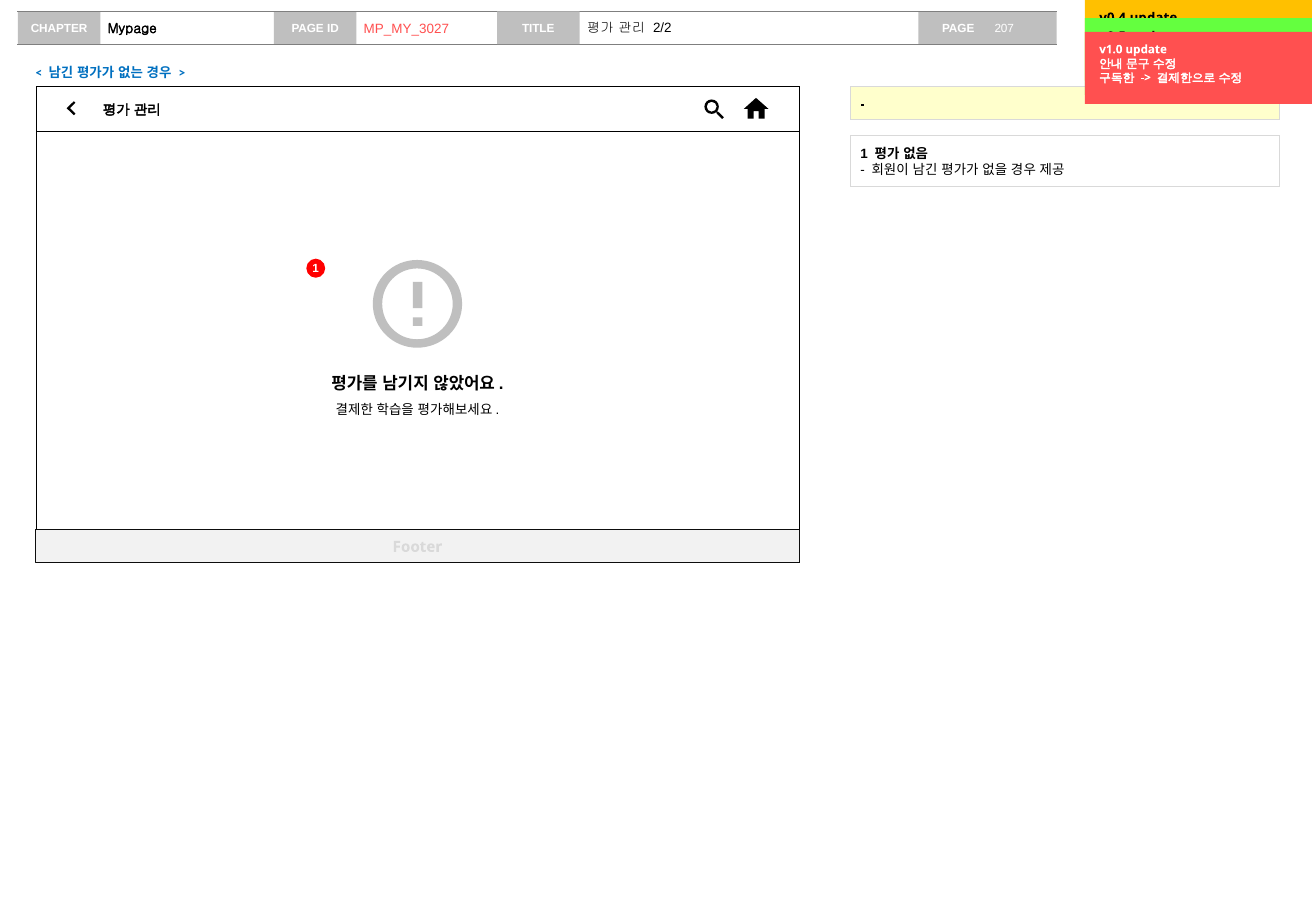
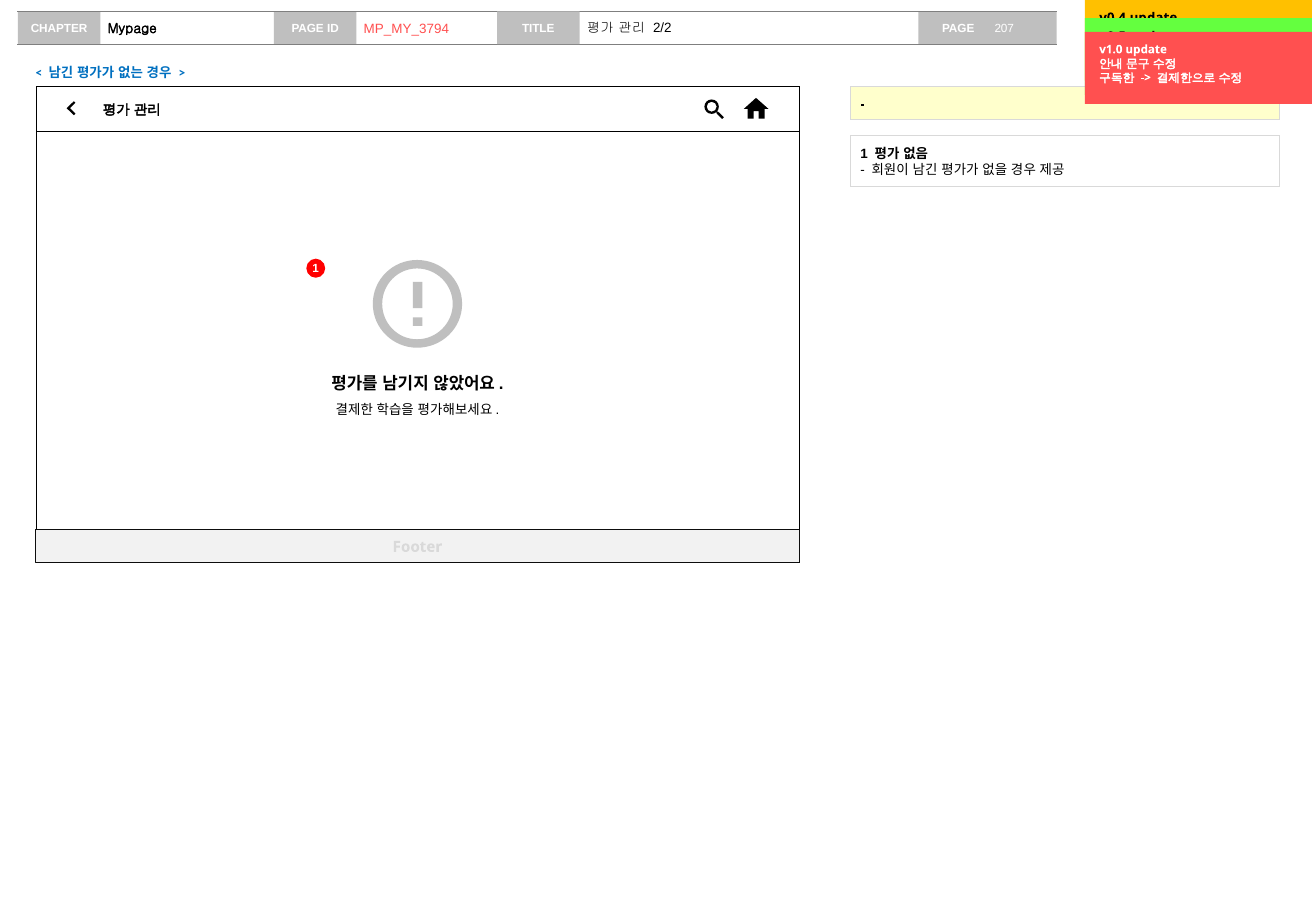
MP_MY_3027: MP_MY_3027 -> MP_MY_3794
